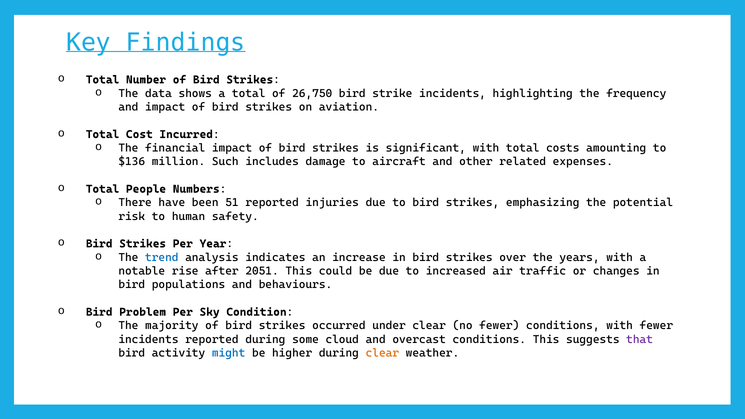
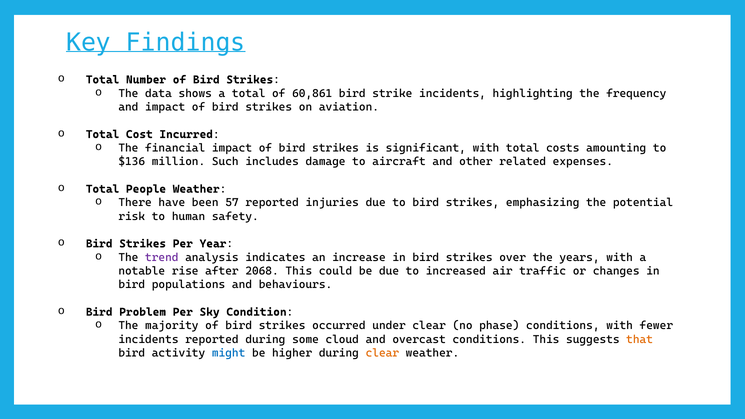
26,750: 26,750 -> 60,861
People Numbers: Numbers -> Weather
51: 51 -> 57
trend colour: blue -> purple
2051: 2051 -> 2068
no fewer: fewer -> phase
that colour: purple -> orange
